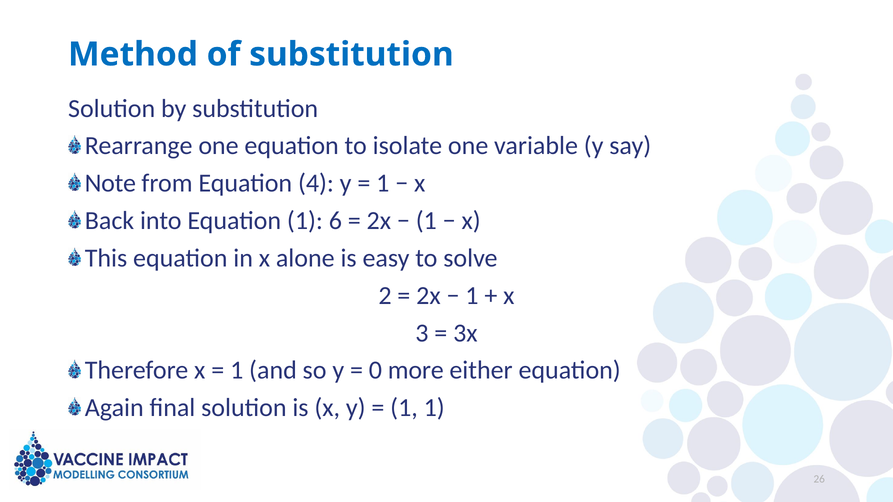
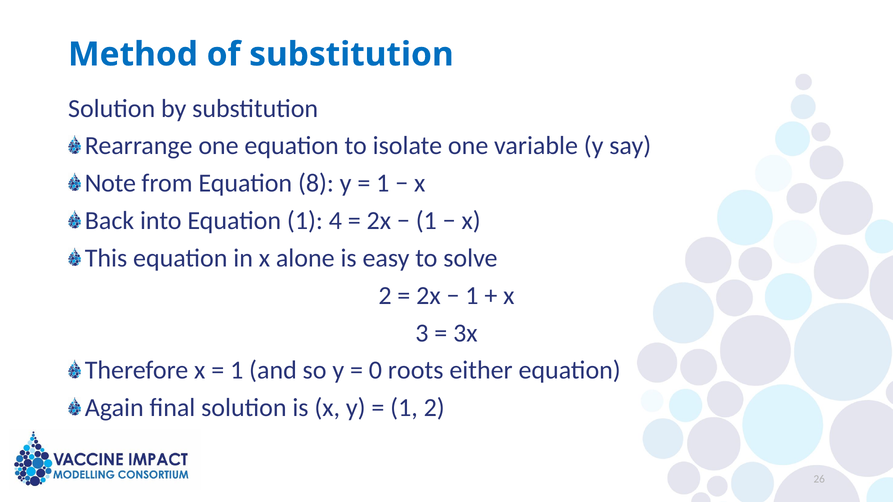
4: 4 -> 8
6: 6 -> 4
more: more -> roots
1 1: 1 -> 2
